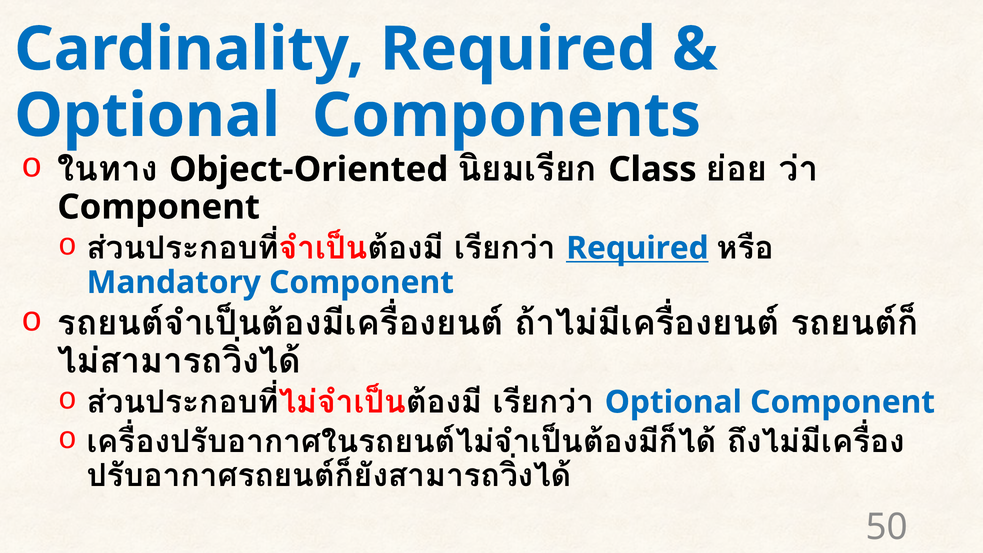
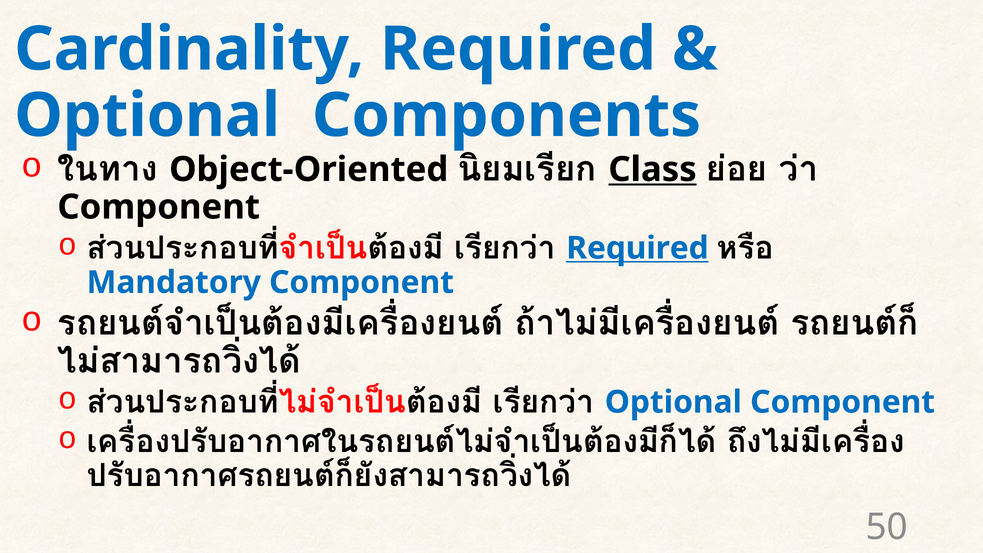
Class underline: none -> present
